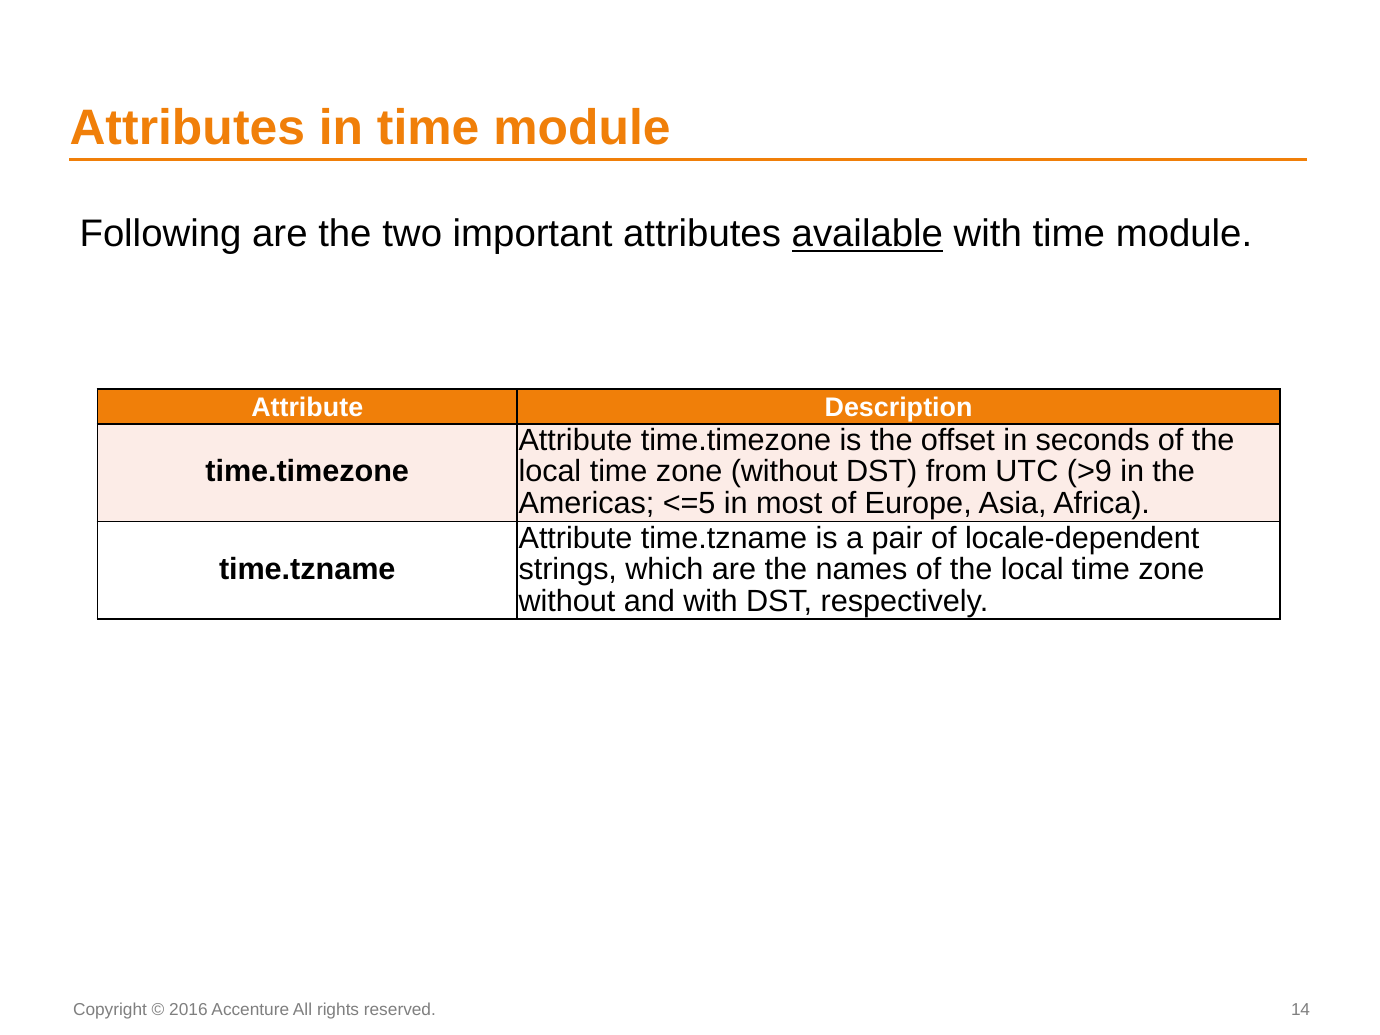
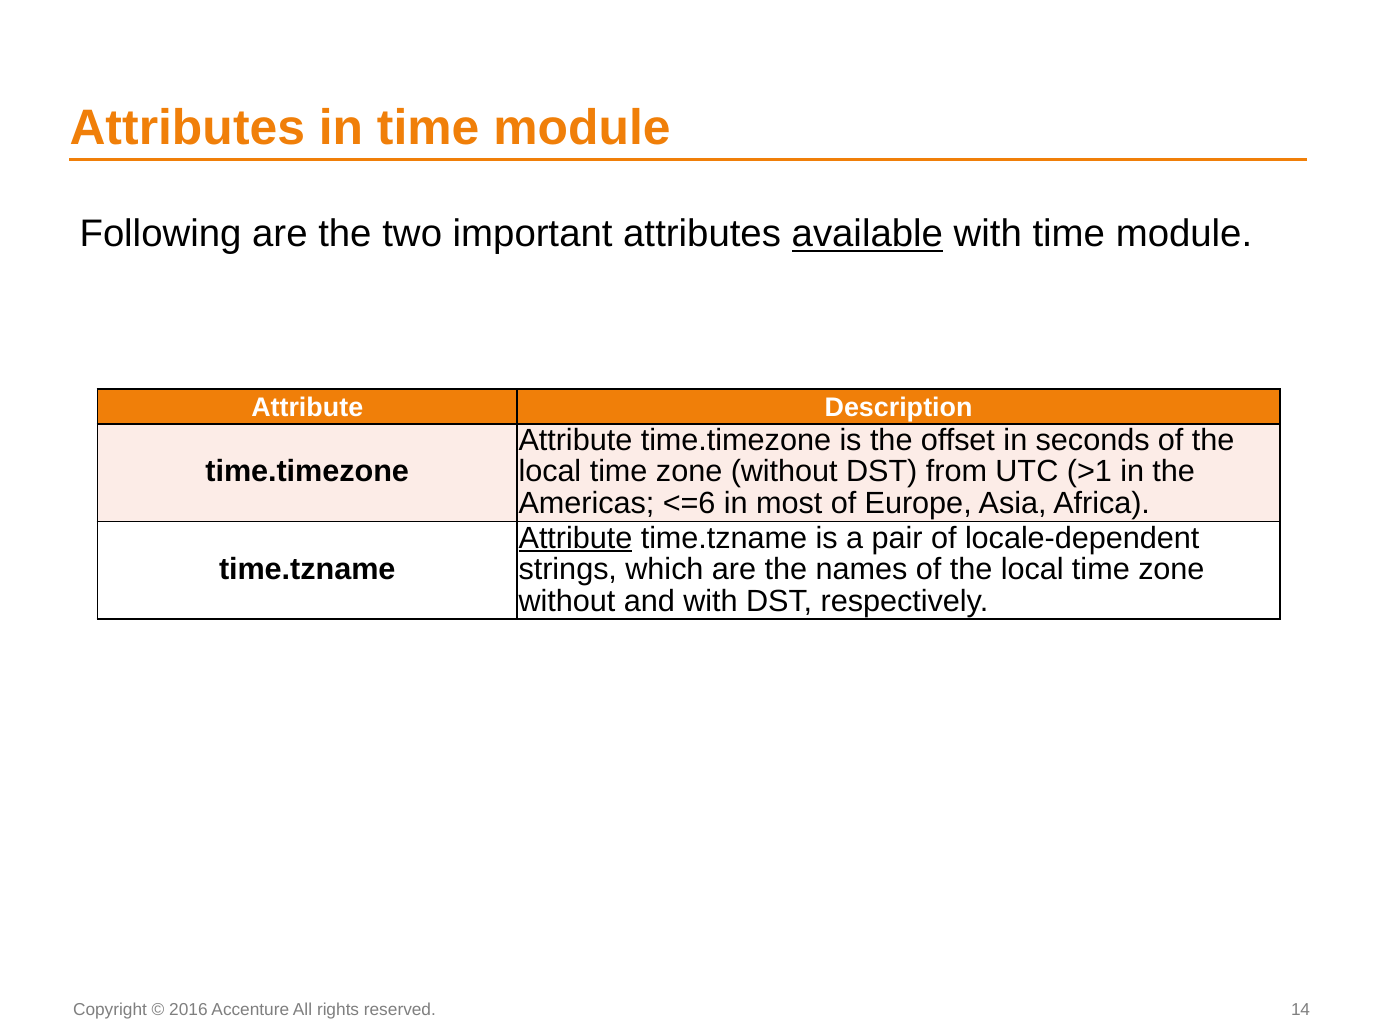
>9: >9 -> >1
<=5: <=5 -> <=6
Attribute at (576, 538) underline: none -> present
